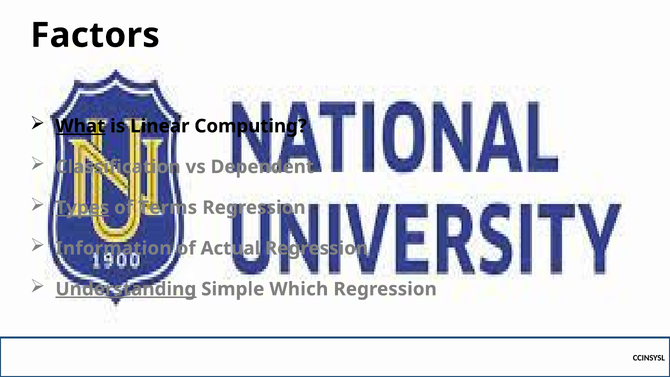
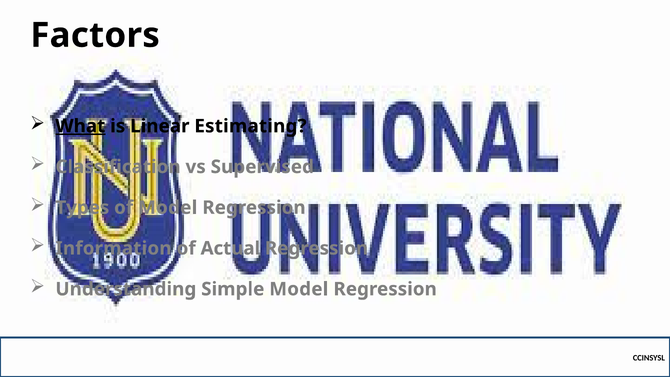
Computing: Computing -> Estimating
Dependent: Dependent -> Supervised
Types underline: present -> none
of Terms: Terms -> Model
Understanding underline: present -> none
Simple Which: Which -> Model
